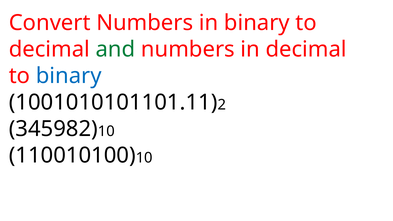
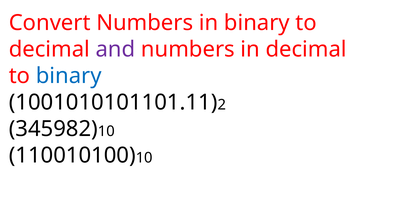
and colour: green -> purple
